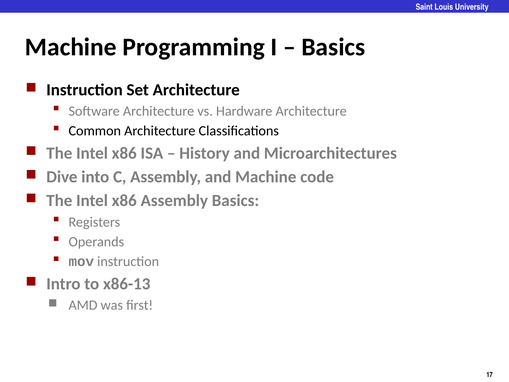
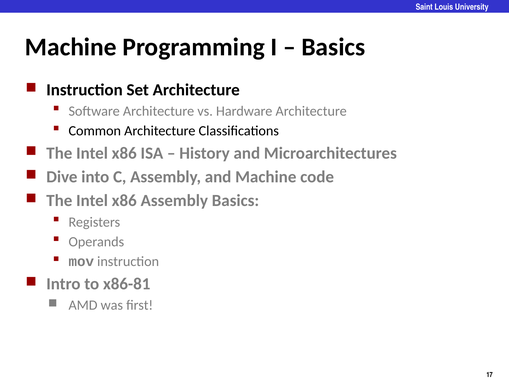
x86-13: x86-13 -> x86-81
